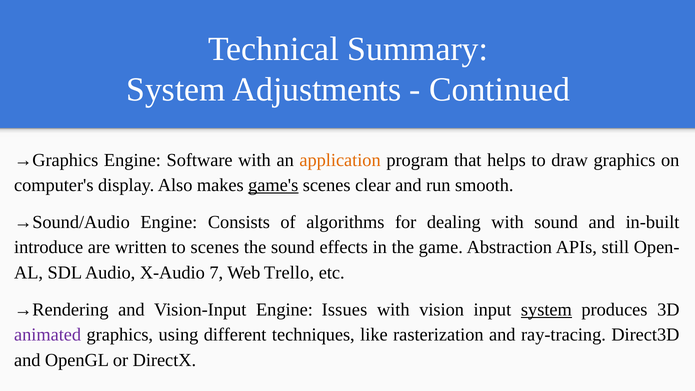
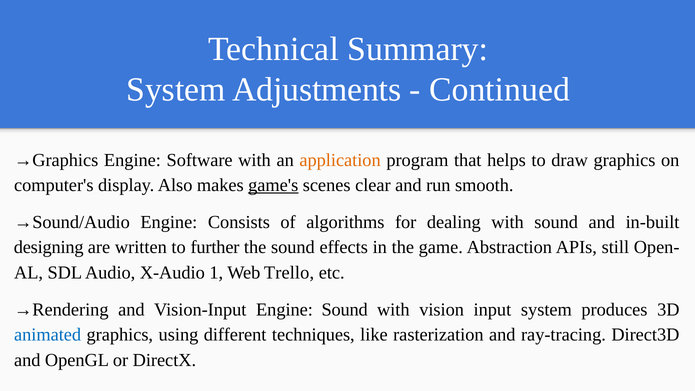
introduce: introduce -> designing
to scenes: scenes -> further
7: 7 -> 1
Engine Issues: Issues -> Sound
system at (546, 310) underline: present -> none
animated colour: purple -> blue
